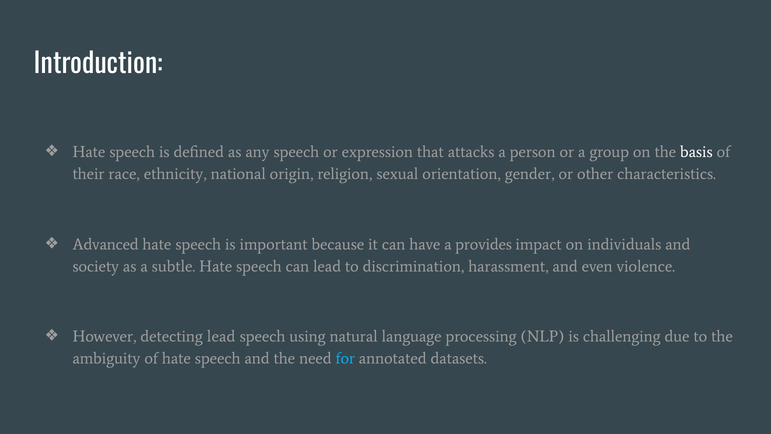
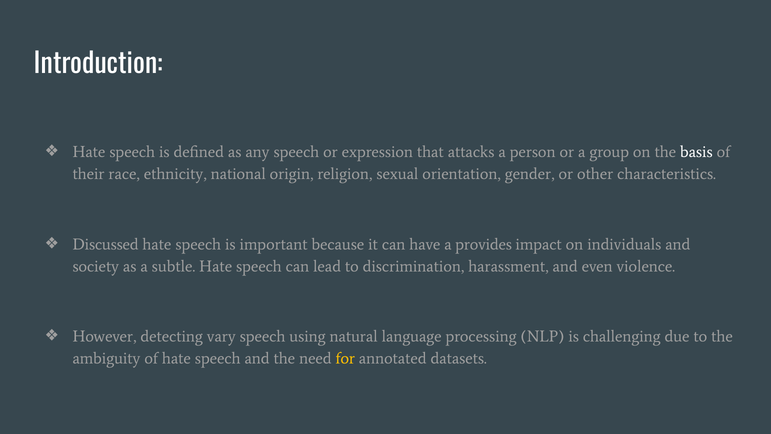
Advanced: Advanced -> Discussed
detecting lead: lead -> vary
for colour: light blue -> yellow
